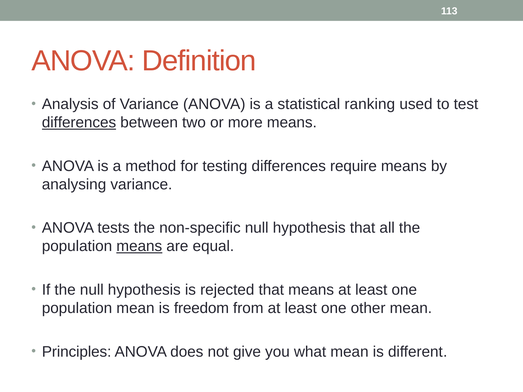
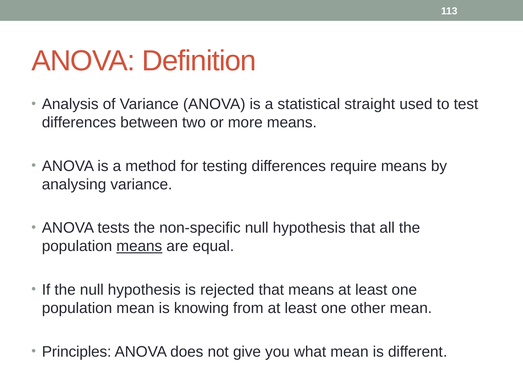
ranking: ranking -> straight
differences at (79, 123) underline: present -> none
freedom: freedom -> knowing
